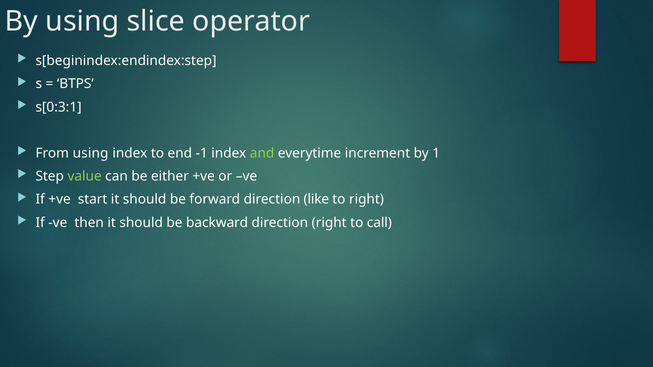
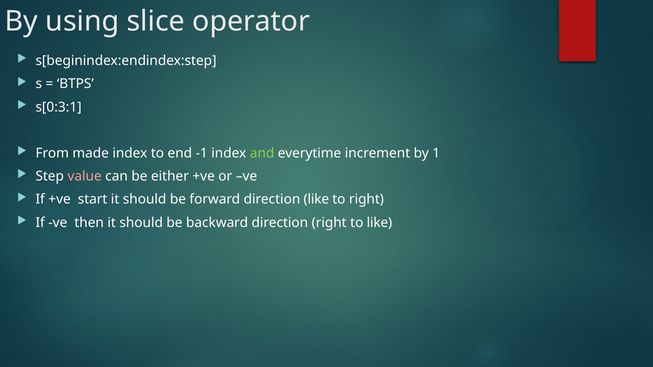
From using: using -> made
value colour: light green -> pink
to call: call -> like
